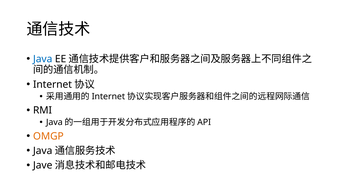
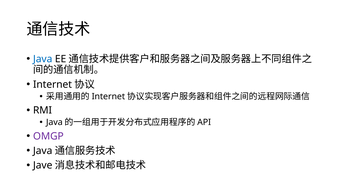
OMGP colour: orange -> purple
